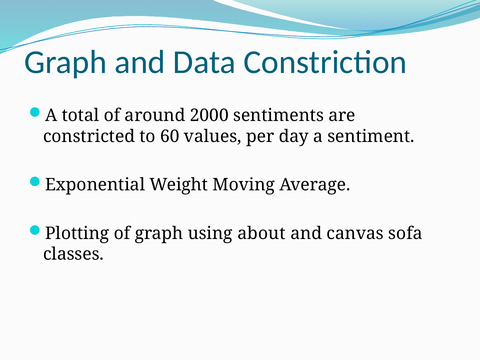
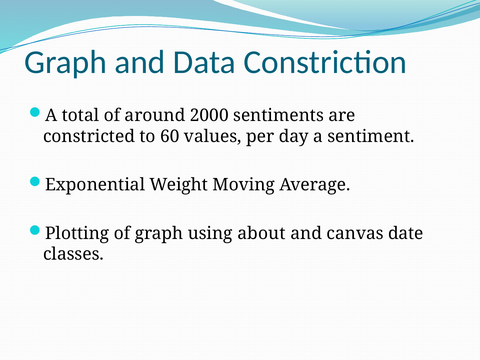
sofa: sofa -> date
